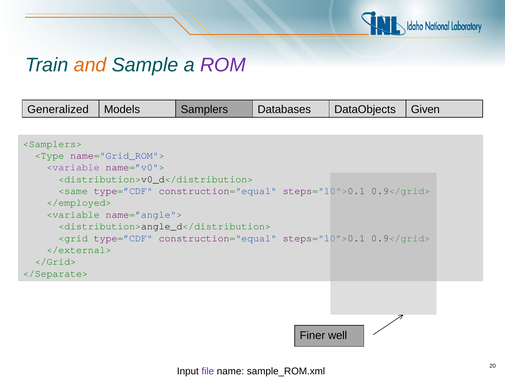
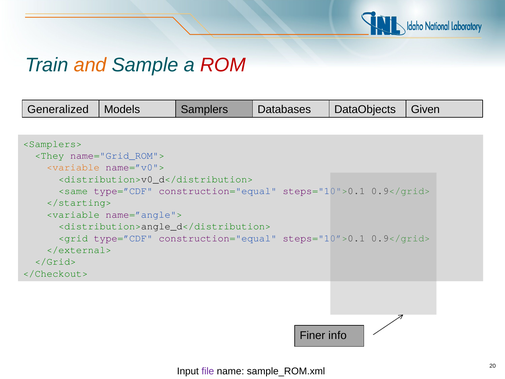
ROM colour: purple -> red
<Type: <Type -> <They
<variable at (73, 167) colour: purple -> orange
</employed>: </employed> -> </starting>
</Separate>: </Separate> -> </Checkout>
well: well -> info
